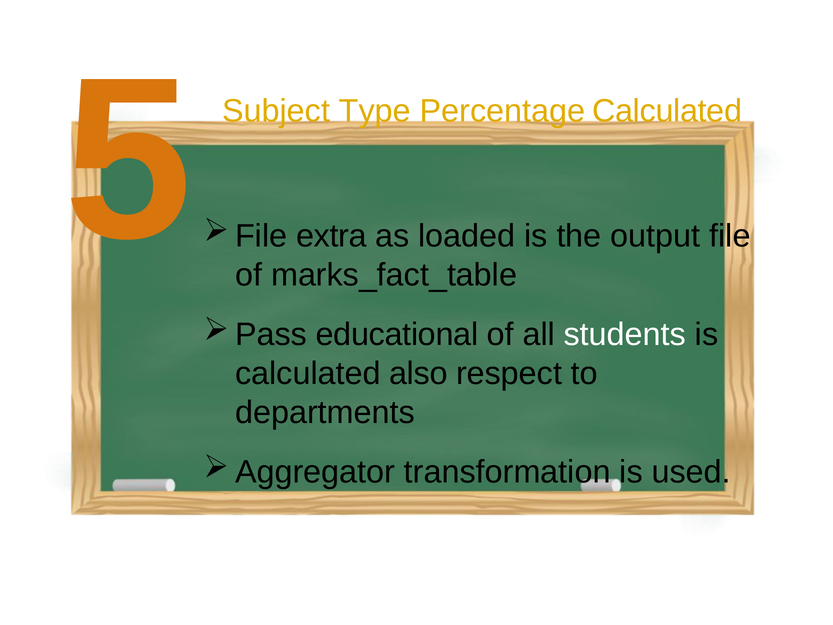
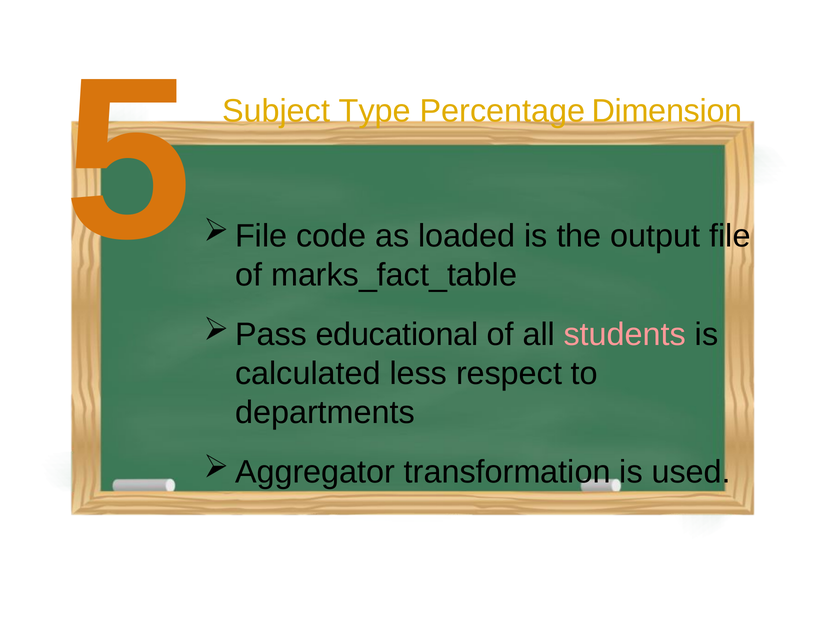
Percentage Calculated: Calculated -> Dimension
extra: extra -> code
students colour: white -> pink
also: also -> less
